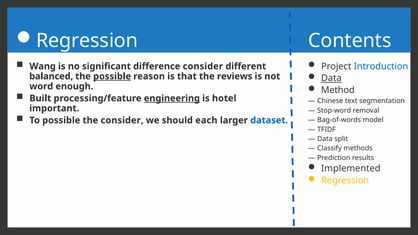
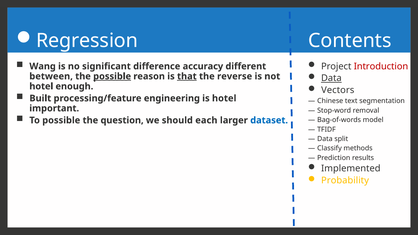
difference consider: consider -> accuracy
Introduction colour: blue -> red
balanced: balanced -> between
that underline: none -> present
reviews: reviews -> reverse
word at (41, 86): word -> hotel
Method: Method -> Vectors
engineering underline: present -> none
the consider: consider -> question
Regression at (345, 181): Regression -> Probability
